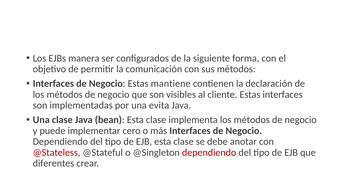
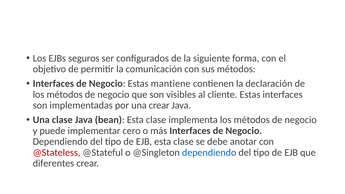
manera: manera -> seguros
una evita: evita -> crear
dependiendo at (209, 152) colour: red -> blue
